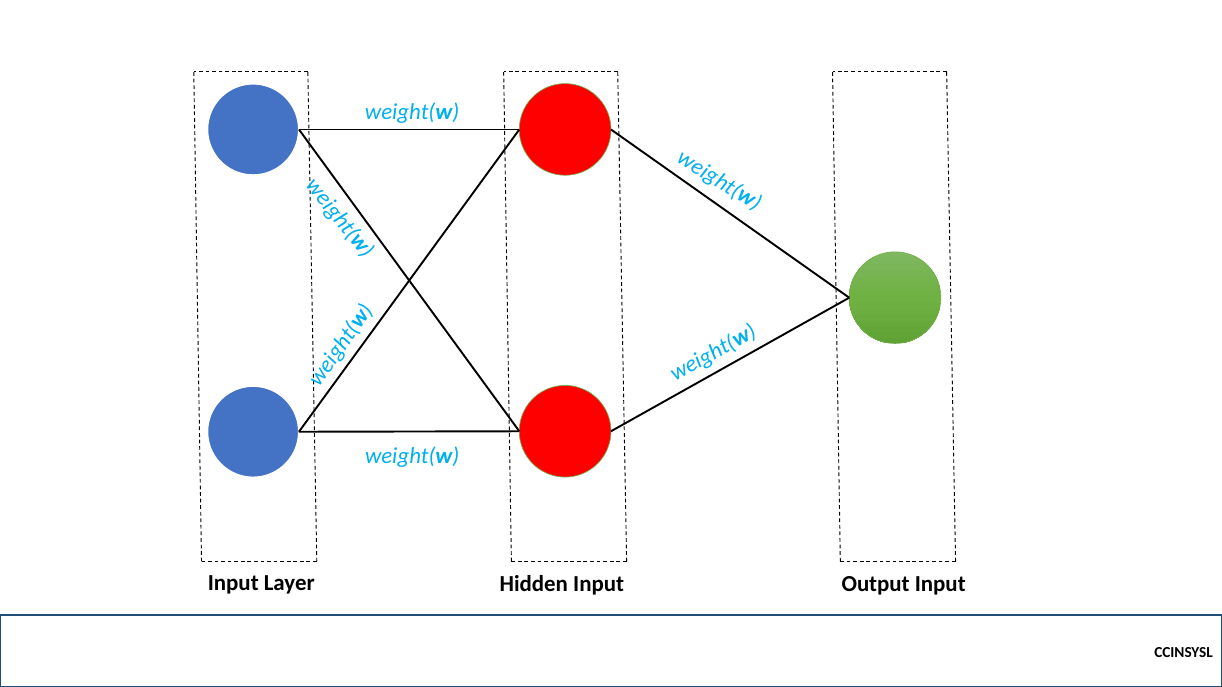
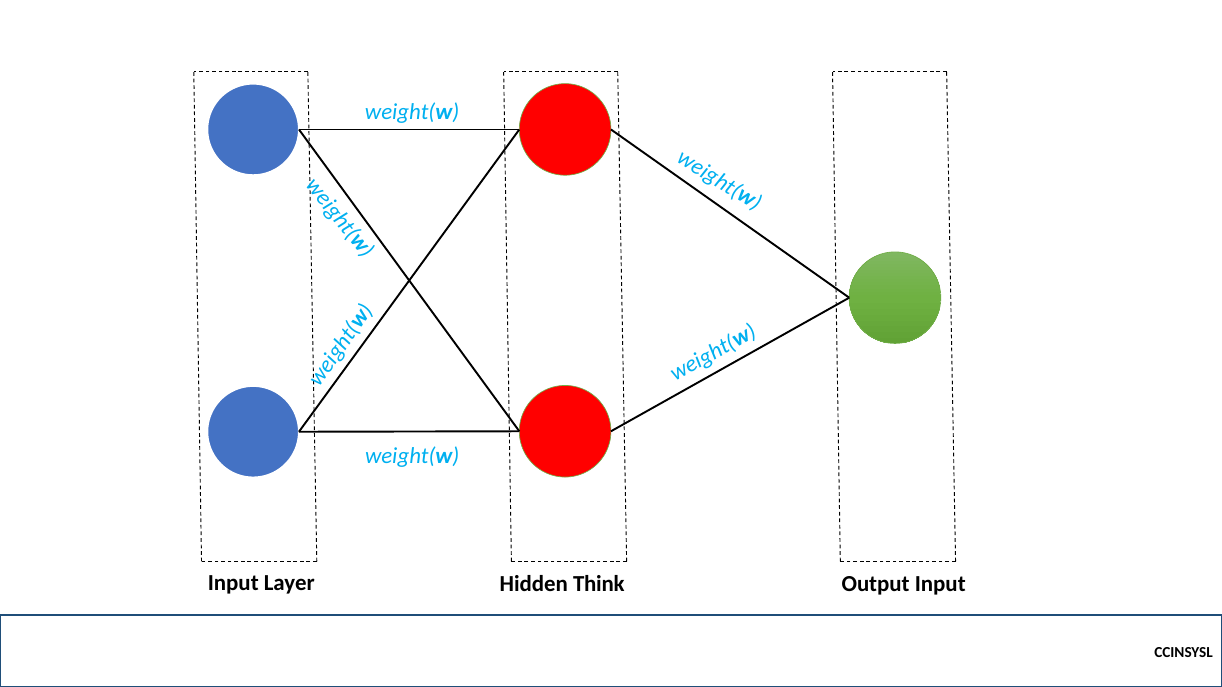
Hidden Input: Input -> Think
